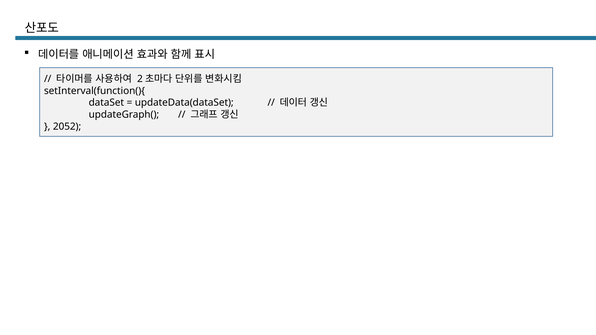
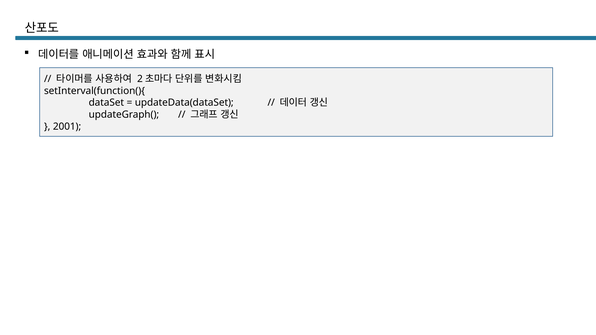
2052: 2052 -> 2001
